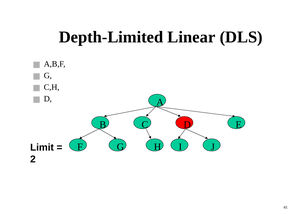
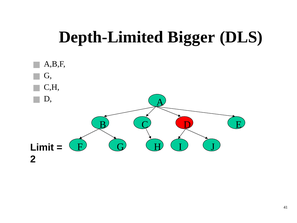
Linear: Linear -> Bigger
